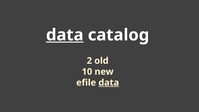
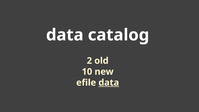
data at (65, 35) underline: present -> none
